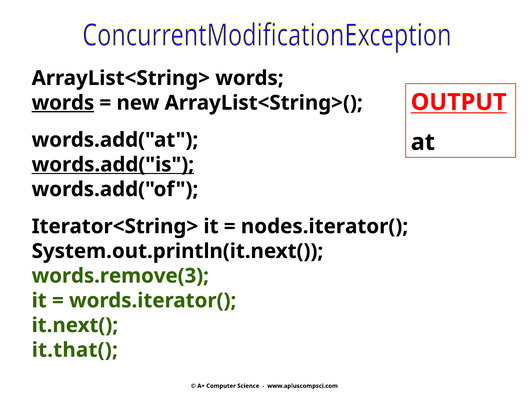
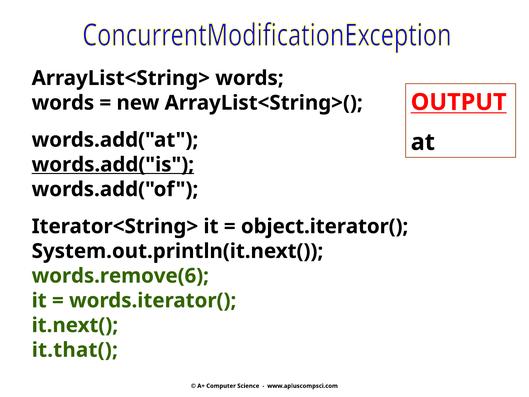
words at (63, 103) underline: present -> none
nodes.iterator(: nodes.iterator( -> object.iterator(
words.remove(3: words.remove(3 -> words.remove(6
